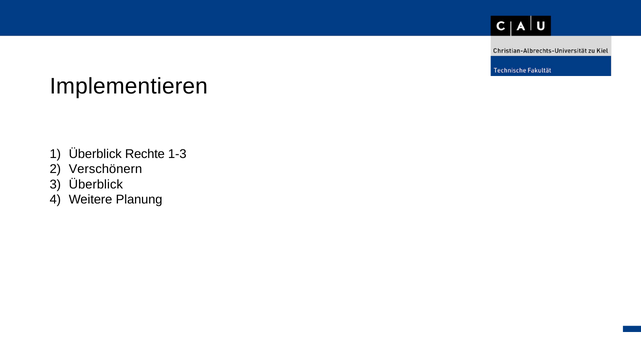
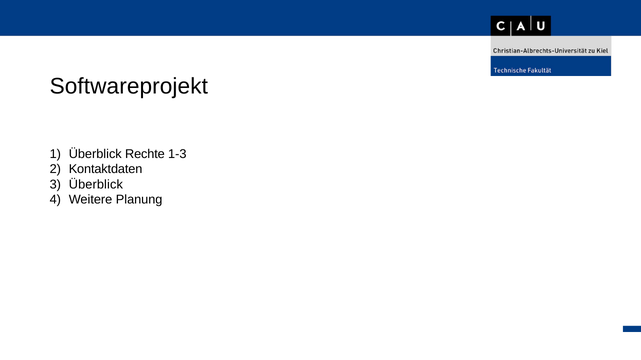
Implementieren: Implementieren -> Softwareprojekt
Verschönern: Verschönern -> Kontaktdaten
